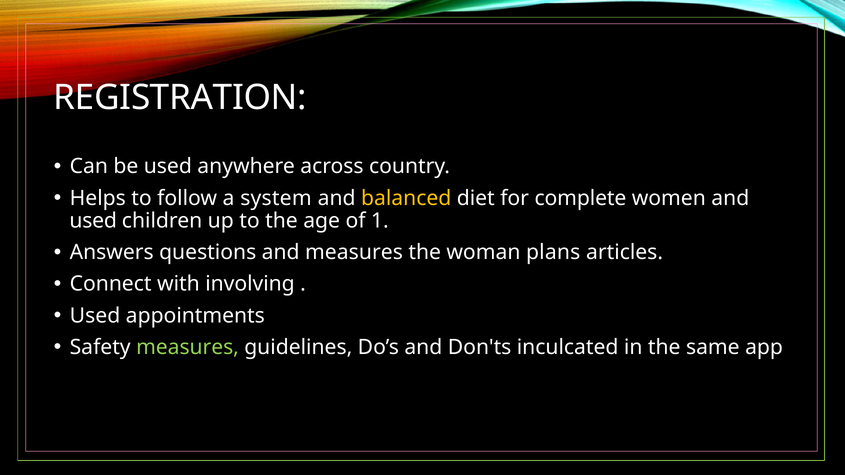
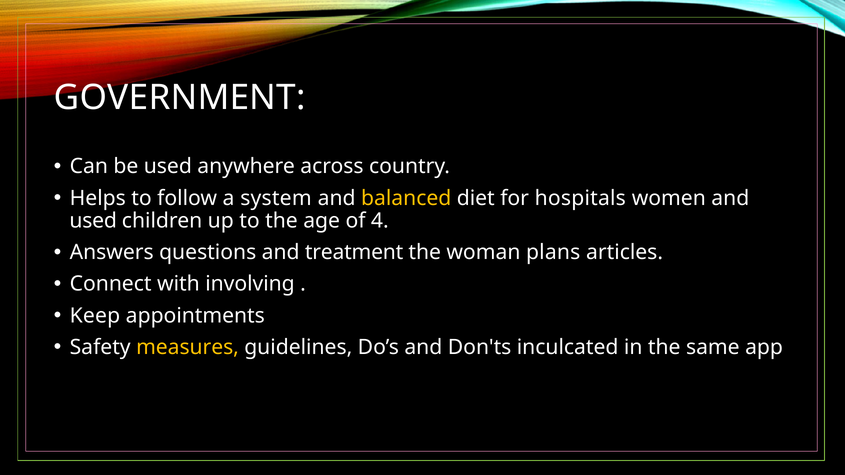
REGISTRATION: REGISTRATION -> GOVERNMENT
complete: complete -> hospitals
1: 1 -> 4
and measures: measures -> treatment
Used at (95, 316): Used -> Keep
measures at (187, 347) colour: light green -> yellow
